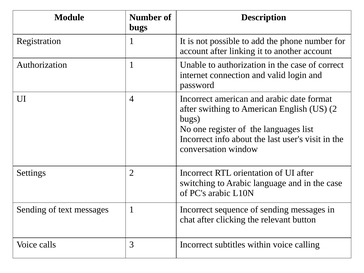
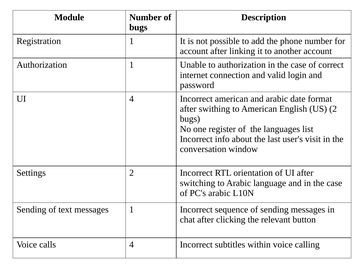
calls 3: 3 -> 4
